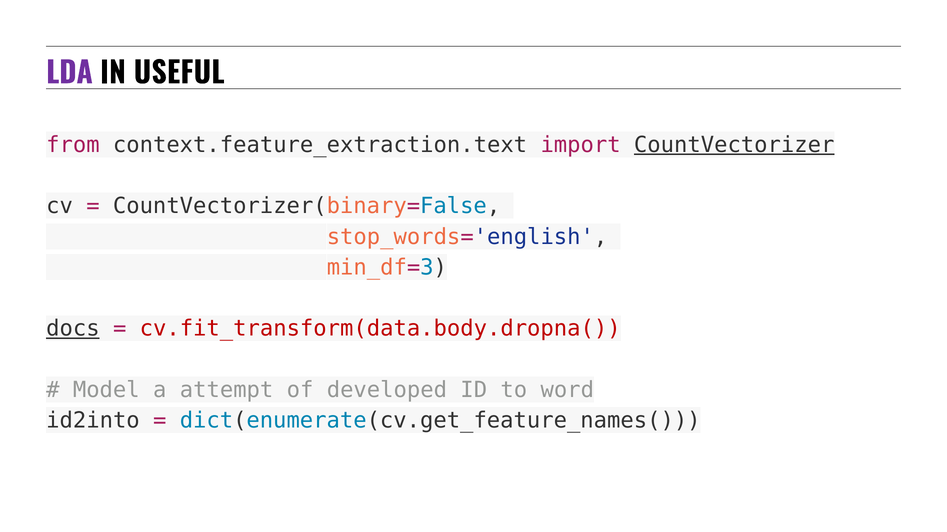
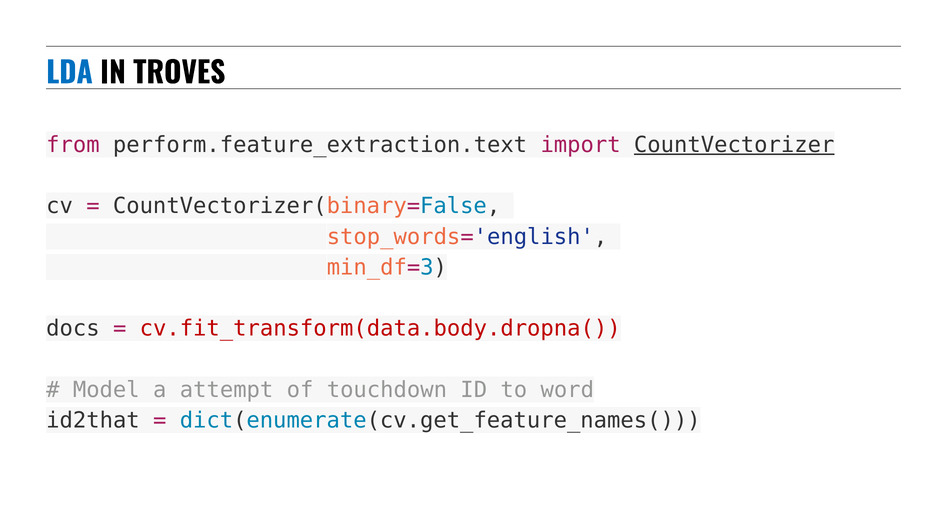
LDA colour: purple -> blue
USEFUL: USEFUL -> TROVES
context.feature_extraction.text: context.feature_extraction.text -> perform.feature_extraction.text
docs underline: present -> none
developed: developed -> touchdown
id2into: id2into -> id2that
